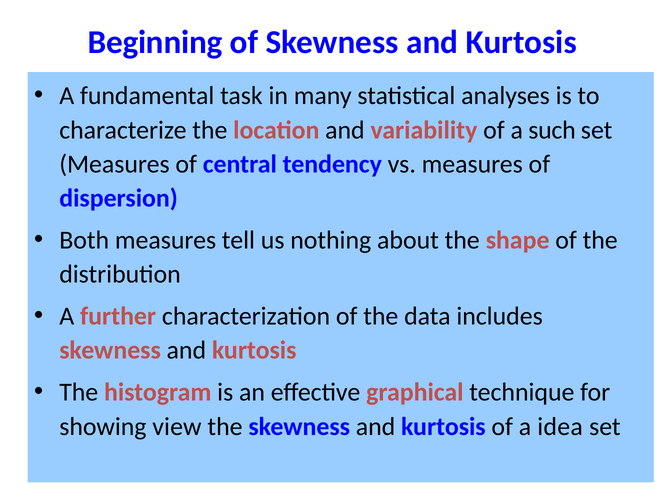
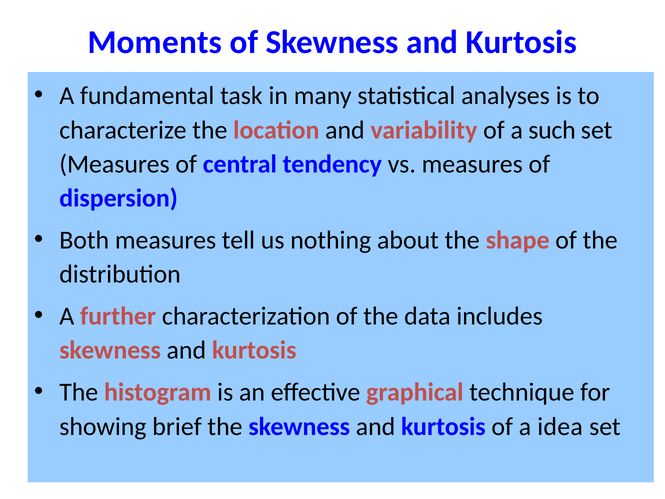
Beginning: Beginning -> Moments
view: view -> brief
